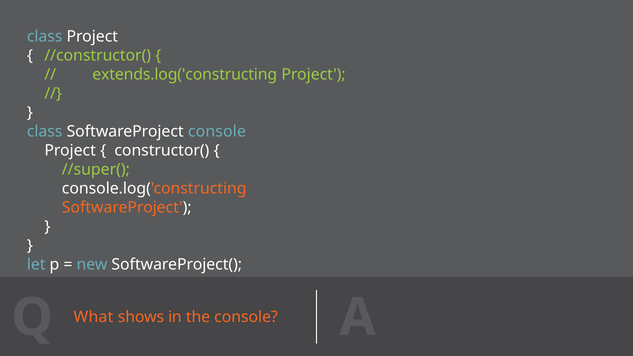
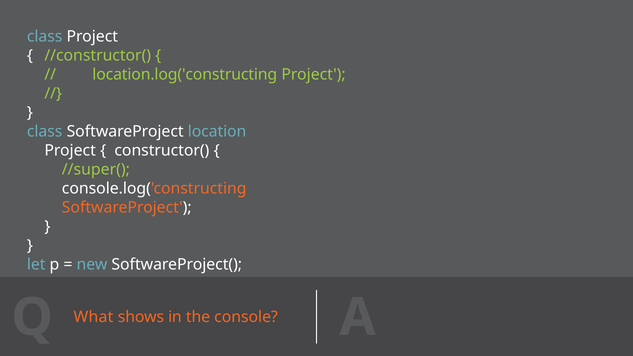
extends.log('constructing: extends.log('constructing -> location.log('constructing
SoftwareProject console: console -> location
